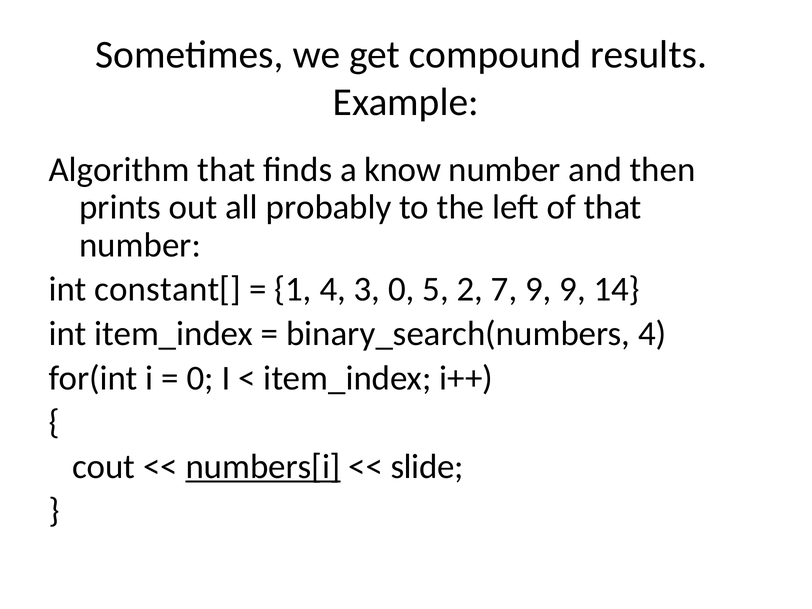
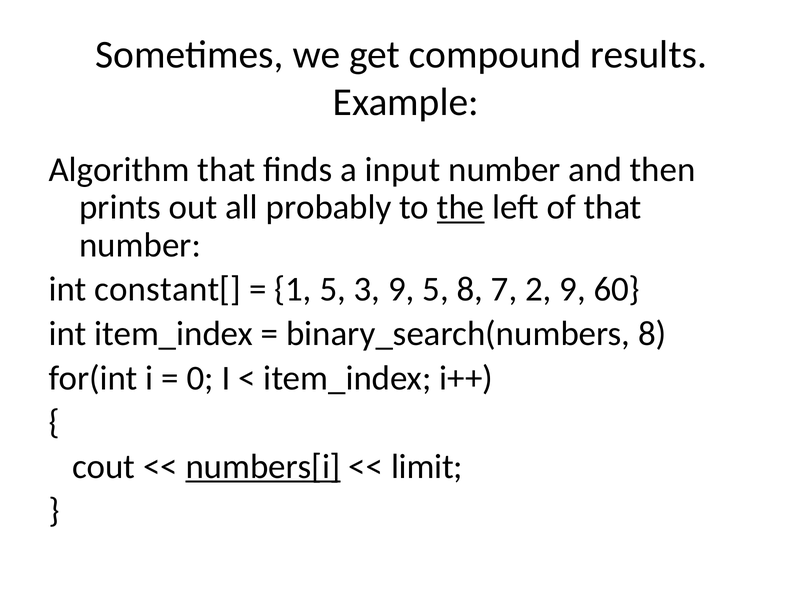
know: know -> input
the underline: none -> present
1 4: 4 -> 5
3 0: 0 -> 9
5 2: 2 -> 8
7 9: 9 -> 2
14: 14 -> 60
binary_search(numbers 4: 4 -> 8
slide: slide -> limit
